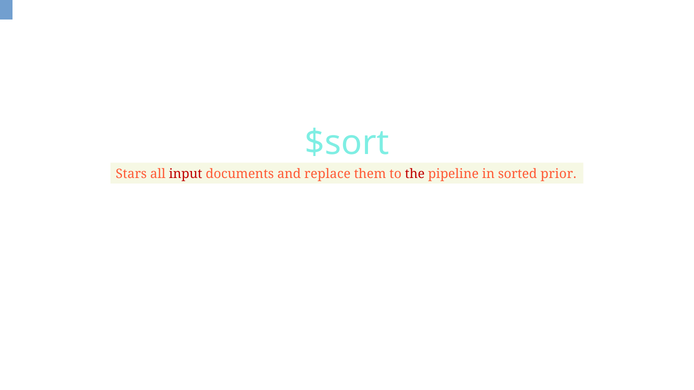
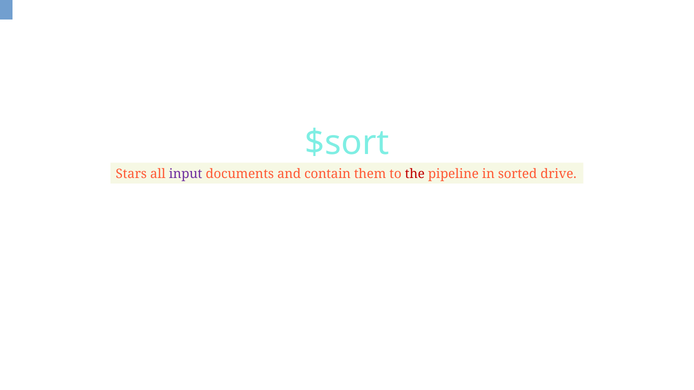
input colour: red -> purple
replace: replace -> contain
prior: prior -> drive
